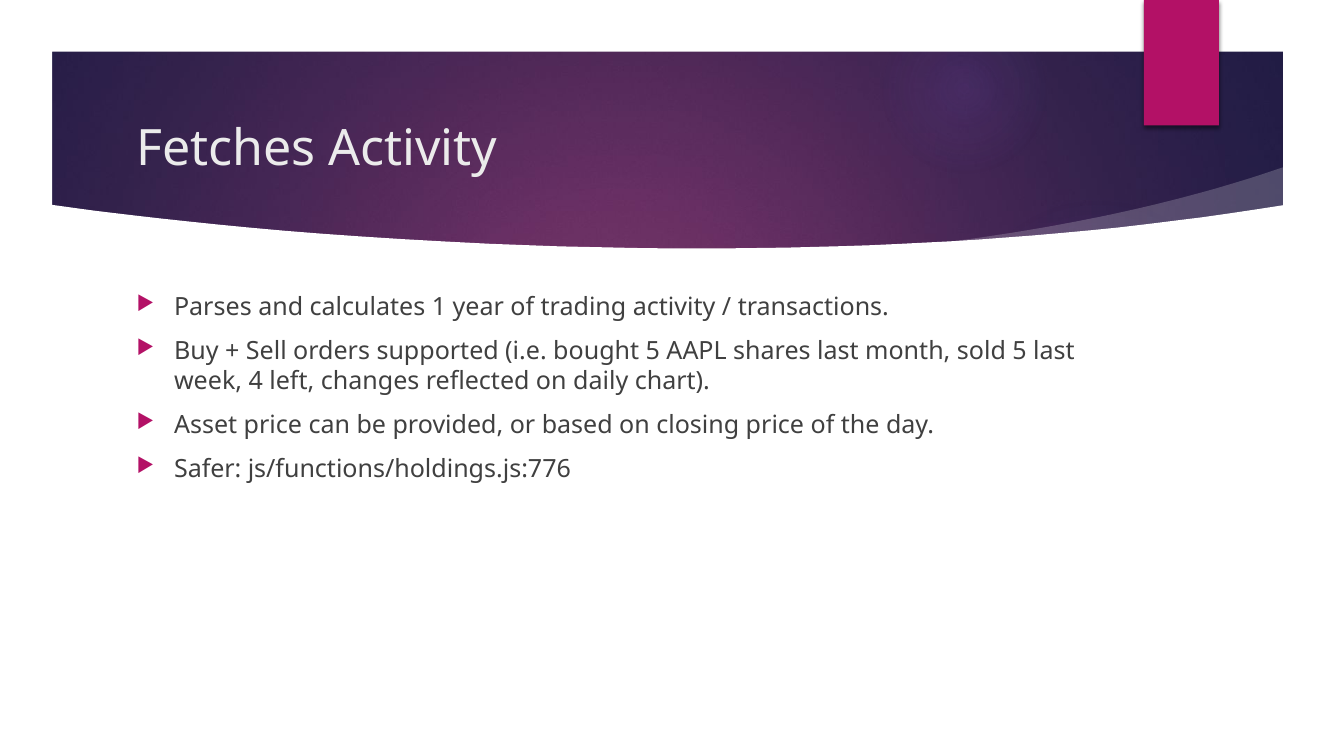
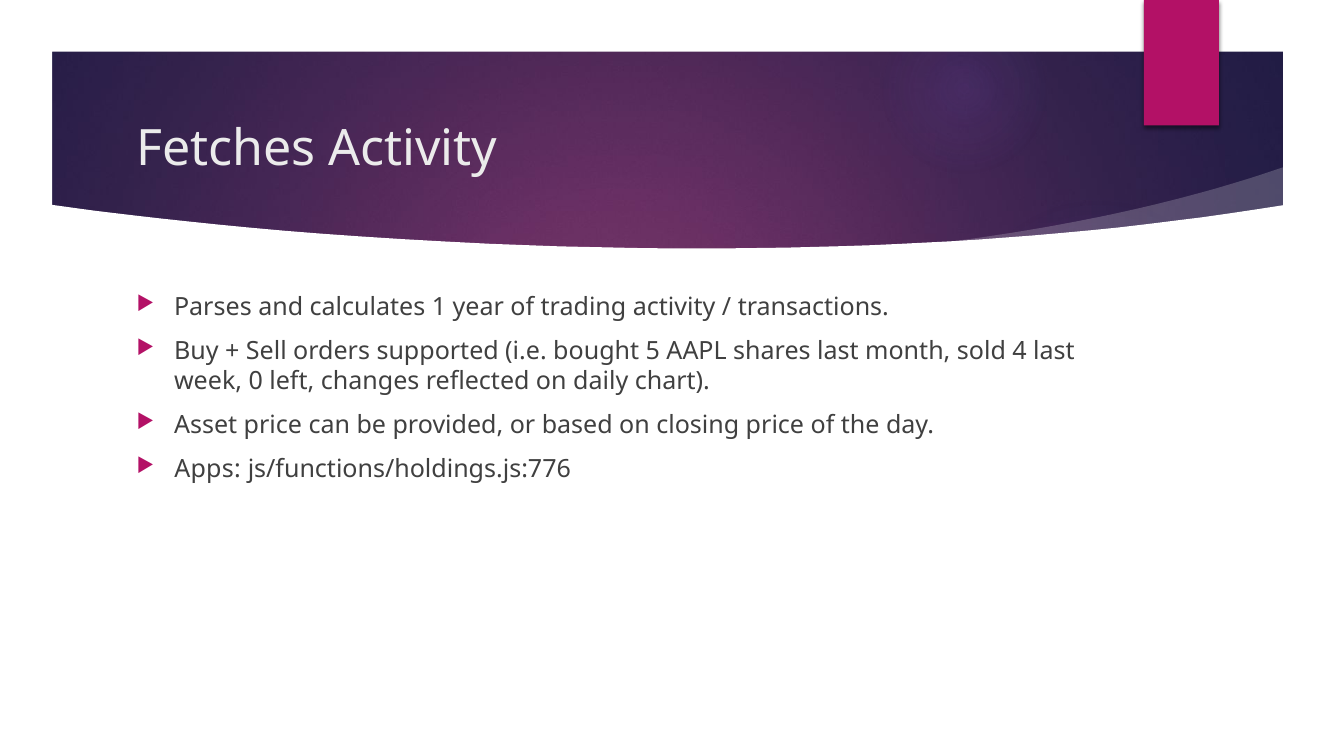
sold 5: 5 -> 4
4: 4 -> 0
Safer: Safer -> Apps
